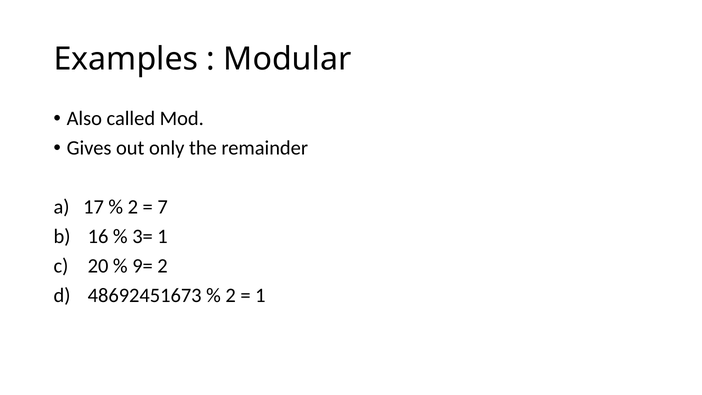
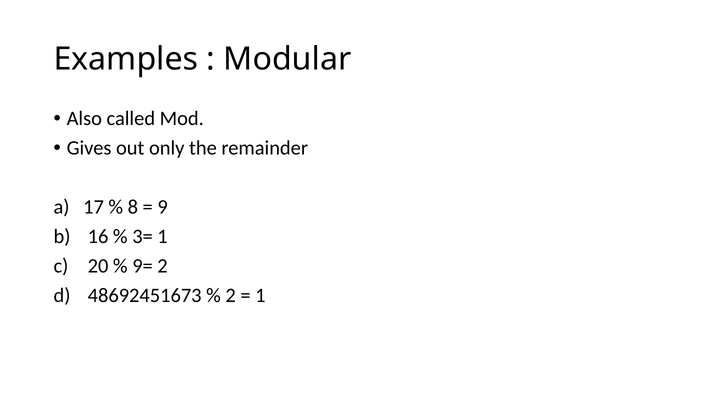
2 at (133, 207): 2 -> 8
7: 7 -> 9
